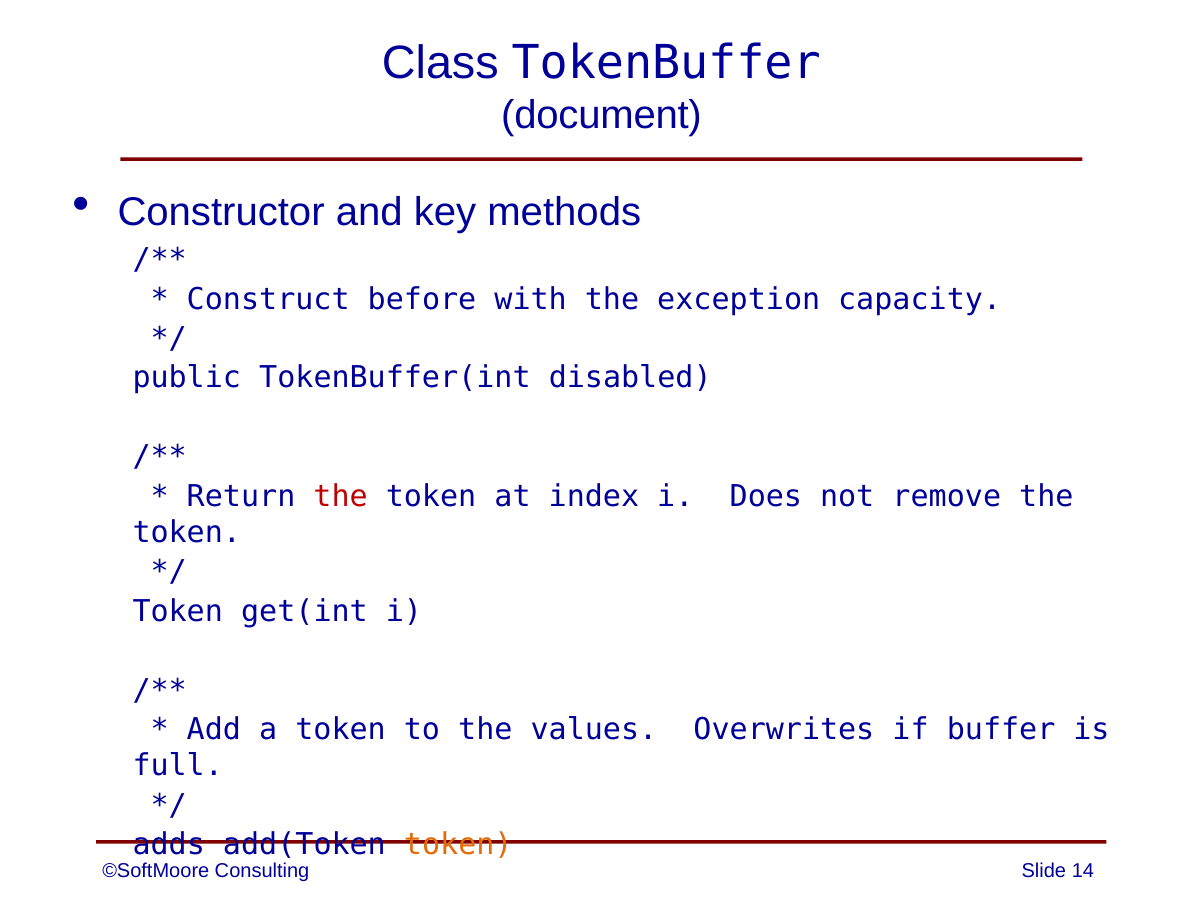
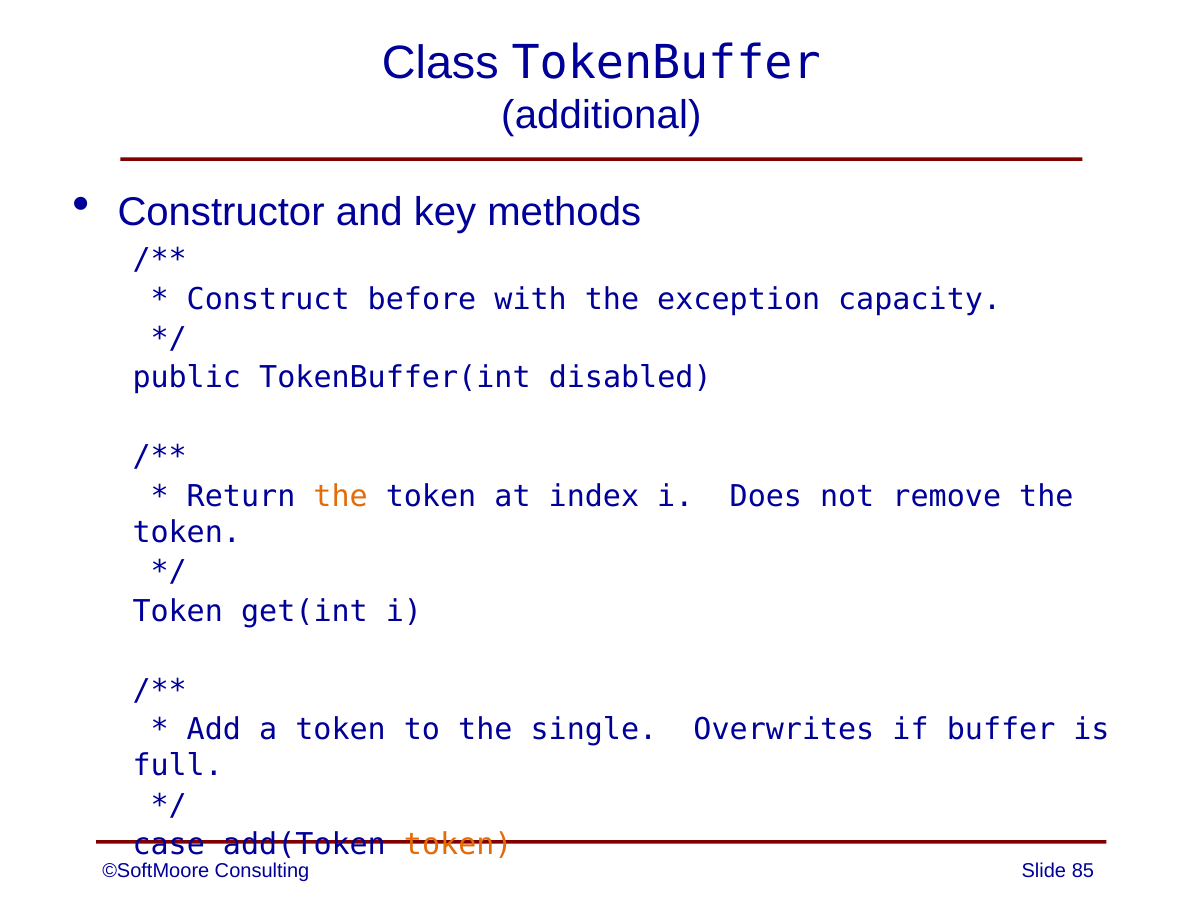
document: document -> additional
the at (341, 496) colour: red -> orange
values: values -> single
adds: adds -> case
14: 14 -> 85
